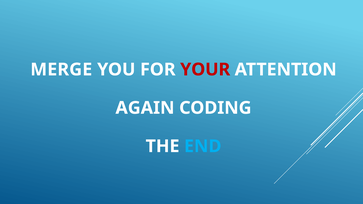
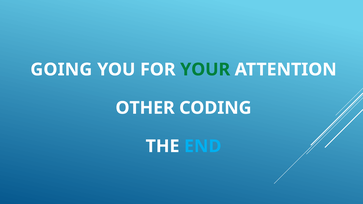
MERGE: MERGE -> GOING
YOUR colour: red -> green
AGAIN: AGAIN -> OTHER
